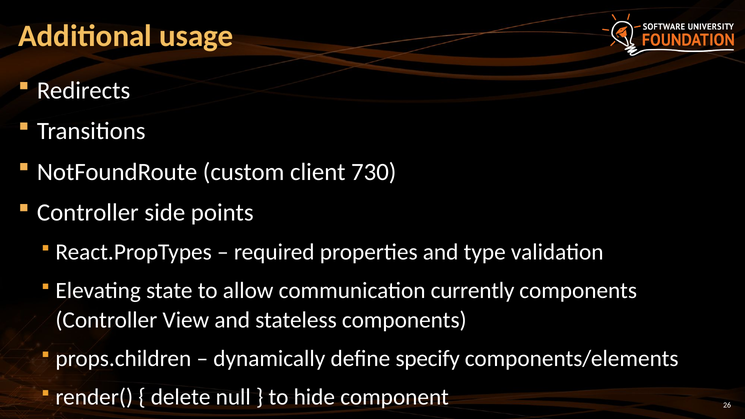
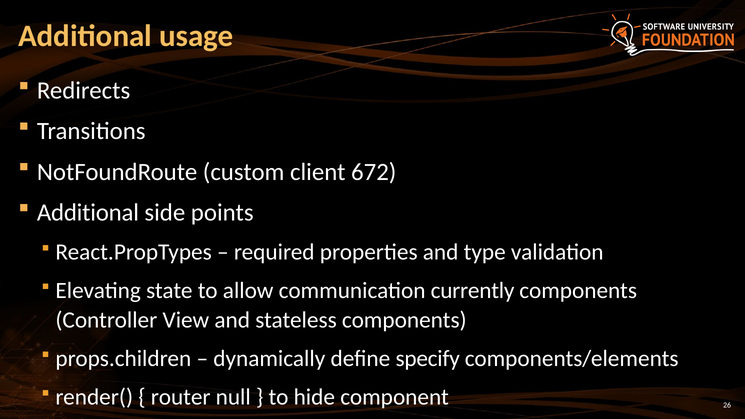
730: 730 -> 672
Controller at (88, 213): Controller -> Additional
delete: delete -> router
